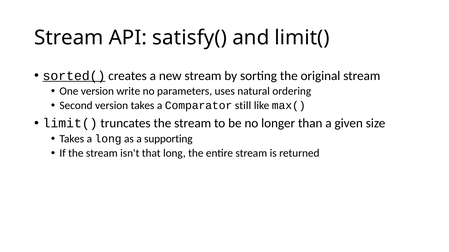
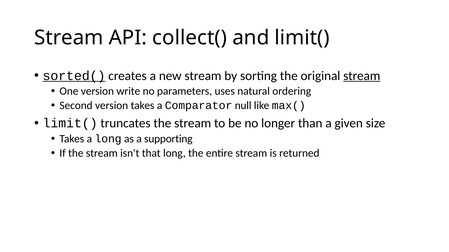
satisfy(: satisfy( -> collect(
stream at (362, 76) underline: none -> present
still: still -> null
